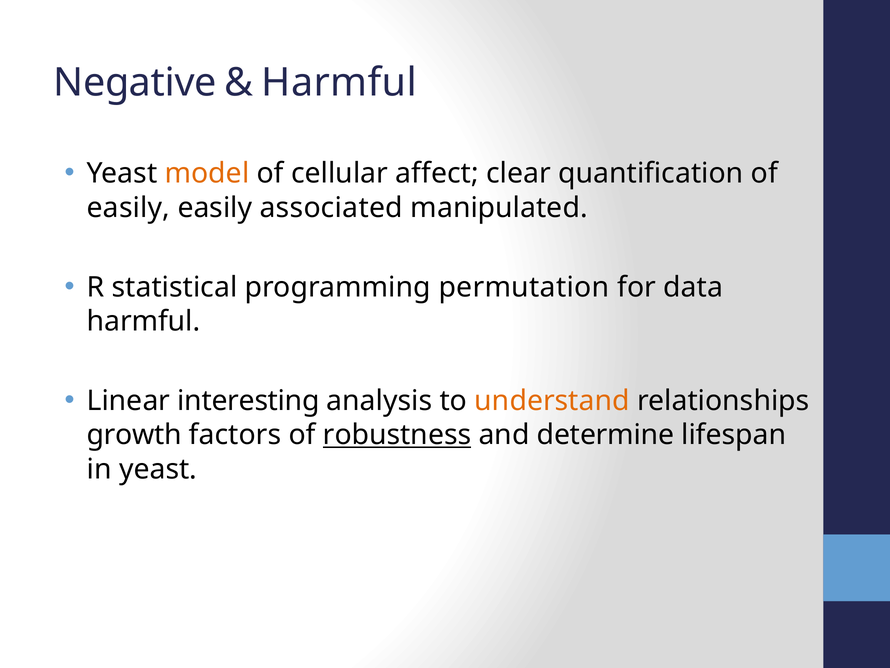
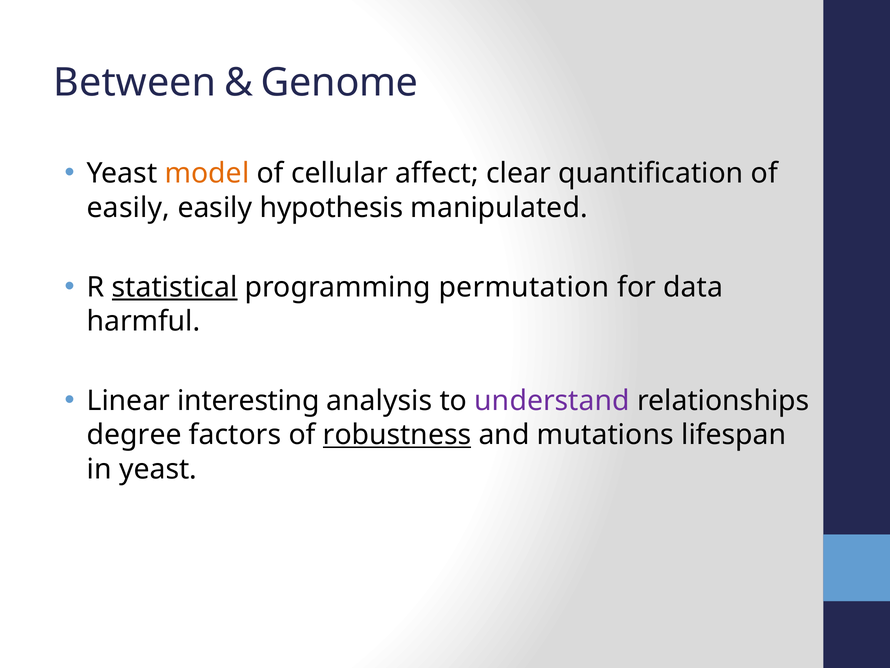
Negative: Negative -> Between
Harmful at (339, 83): Harmful -> Genome
associated: associated -> hypothesis
statistical underline: none -> present
understand colour: orange -> purple
growth: growth -> degree
determine: determine -> mutations
